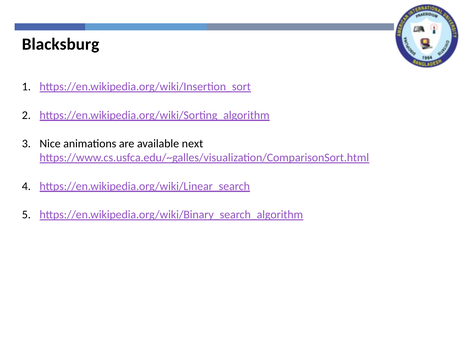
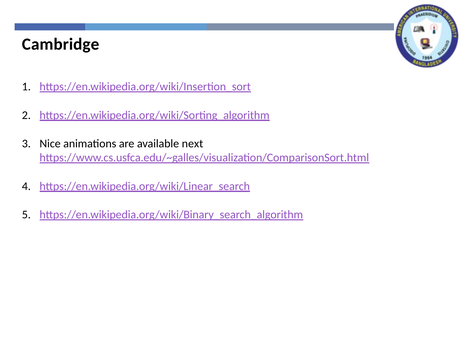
Blacksburg: Blacksburg -> Cambridge
